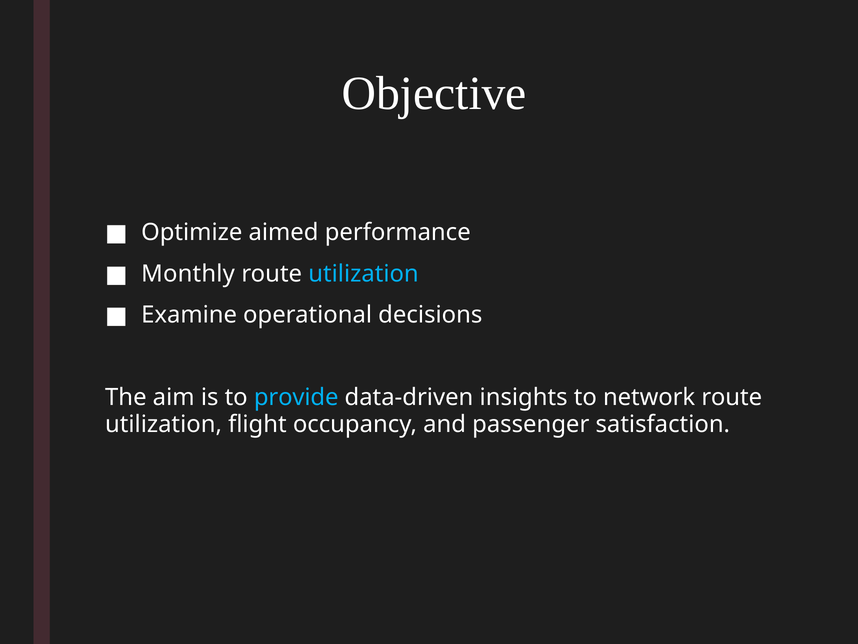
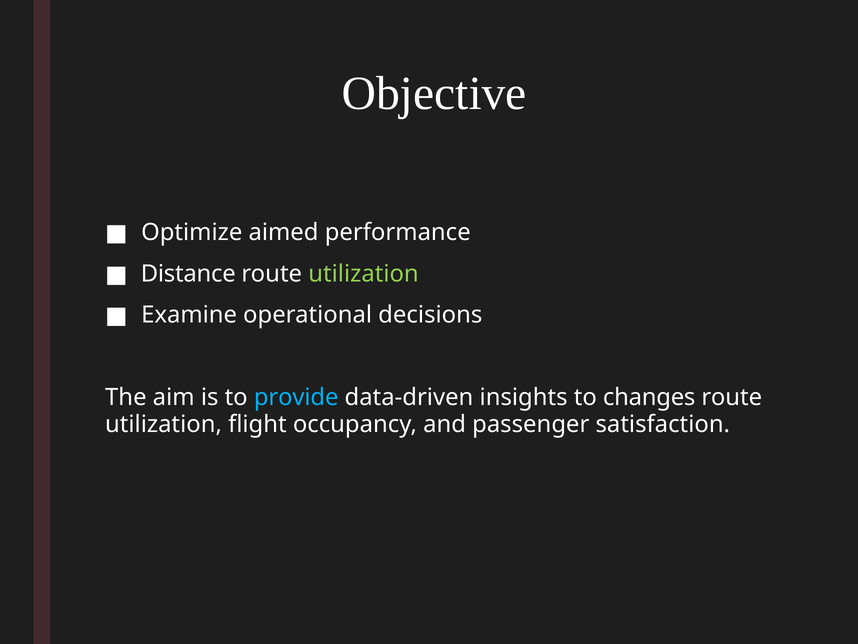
Monthly: Monthly -> Distance
utilization at (364, 274) colour: light blue -> light green
network: network -> changes
